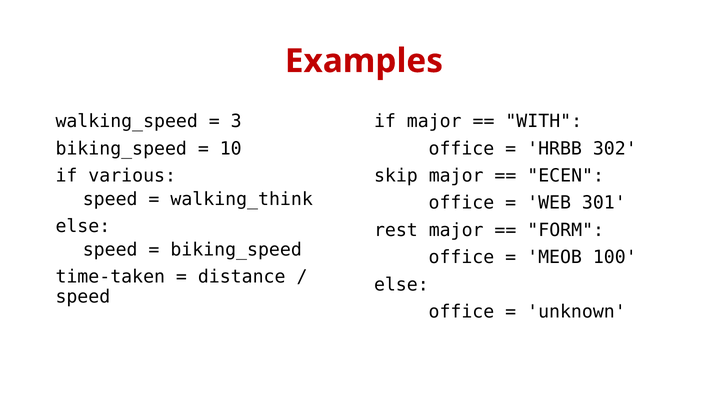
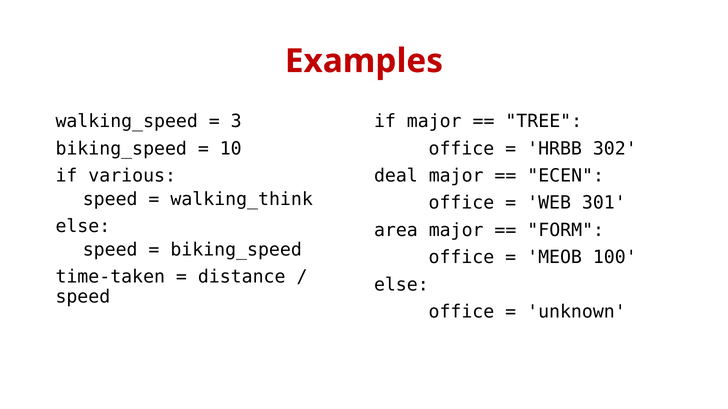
WITH: WITH -> TREE
skip: skip -> deal
rest: rest -> area
